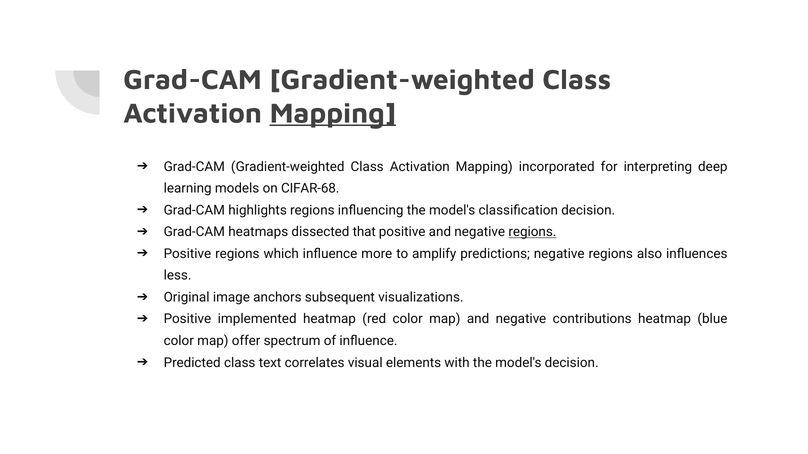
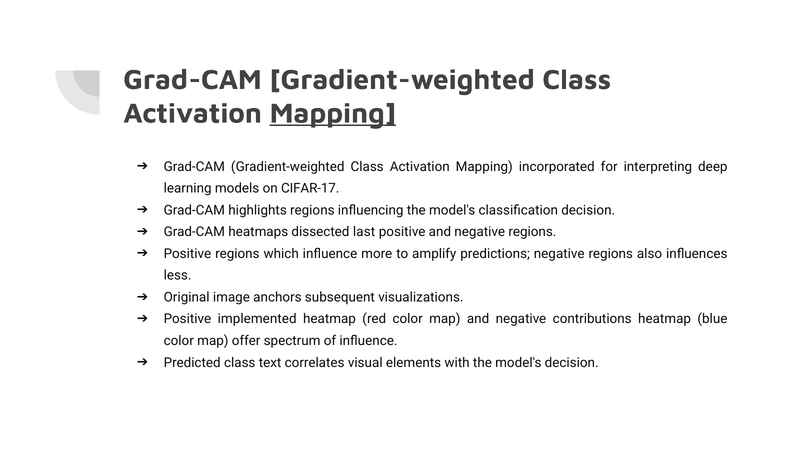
CIFAR-68: CIFAR-68 -> CIFAR-17
that: that -> last
regions at (532, 232) underline: present -> none
